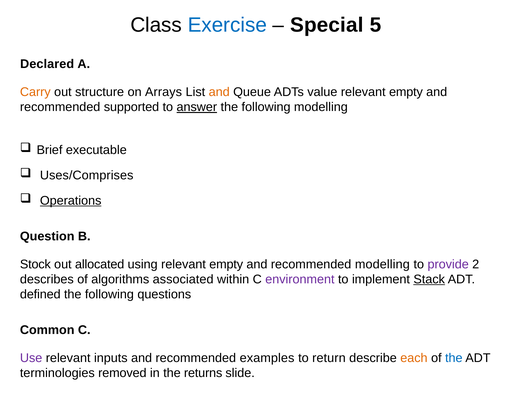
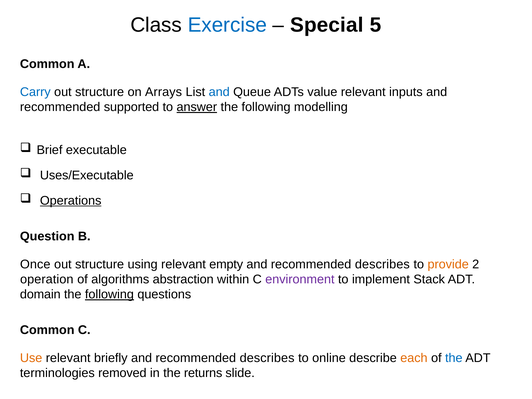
Declared at (47, 64): Declared -> Common
Carry colour: orange -> blue
and at (219, 92) colour: orange -> blue
empty at (406, 92): empty -> inputs
Uses/Comprises: Uses/Comprises -> Uses/Executable
Stock: Stock -> Once
allocated at (100, 264): allocated -> structure
modelling at (382, 264): modelling -> describes
provide colour: purple -> orange
describes: describes -> operation
associated: associated -> abstraction
Stack underline: present -> none
defined: defined -> domain
following at (109, 294) underline: none -> present
Use colour: purple -> orange
inputs: inputs -> briefly
examples at (267, 358): examples -> describes
return: return -> online
